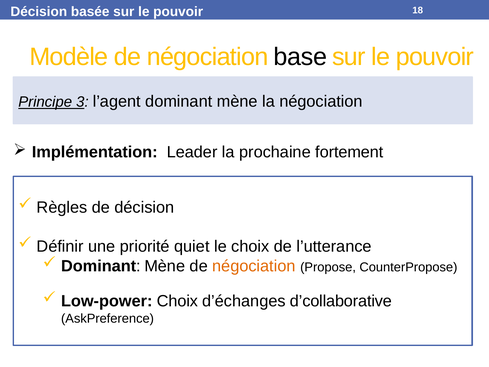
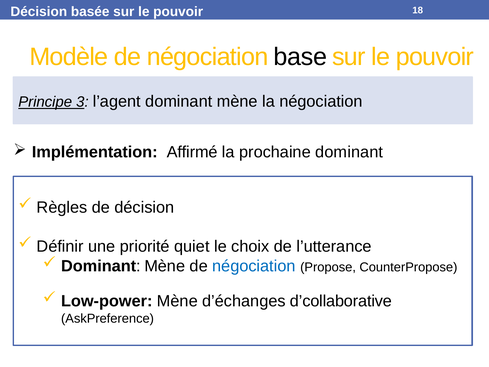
Leader: Leader -> Affirmé
prochaine fortement: fortement -> dominant
négociation at (254, 266) colour: orange -> blue
Low-power Choix: Choix -> Mène
